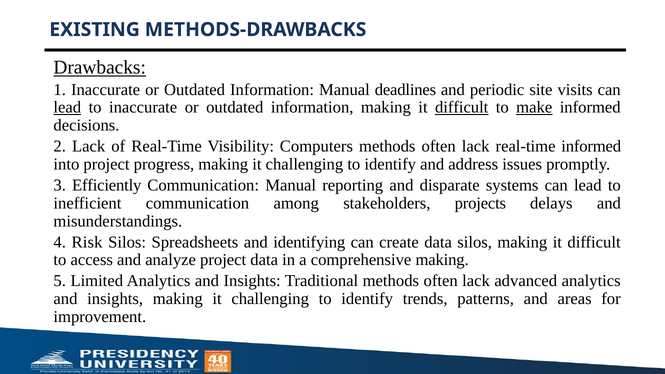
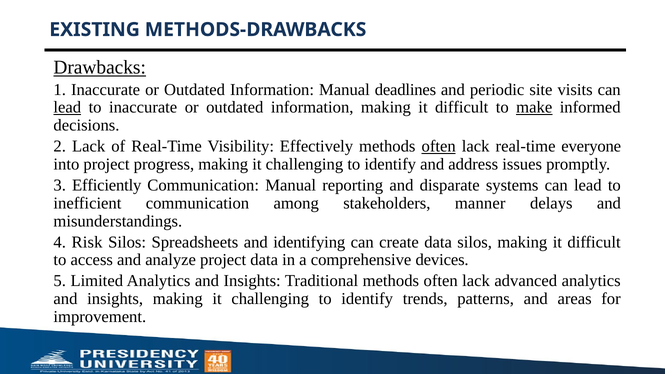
difficult at (462, 107) underline: present -> none
Computers: Computers -> Effectively
often at (439, 146) underline: none -> present
real-time informed: informed -> everyone
projects: projects -> manner
comprehensive making: making -> devices
